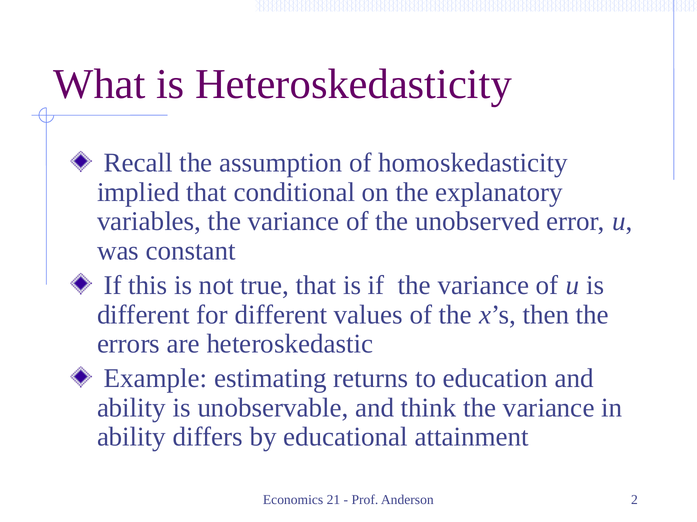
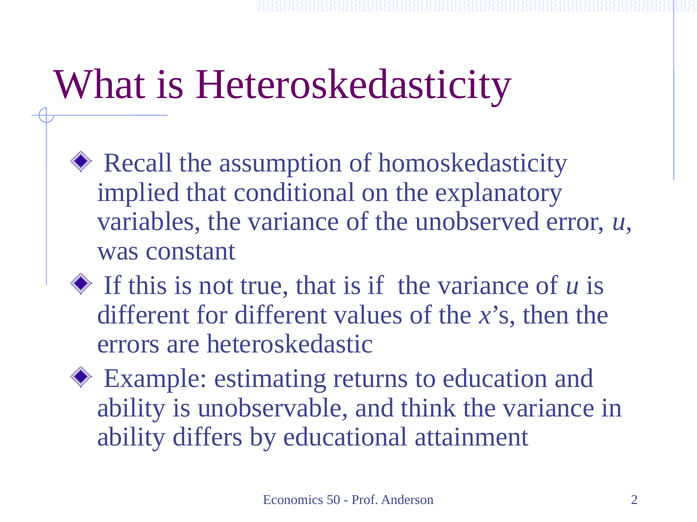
21: 21 -> 50
